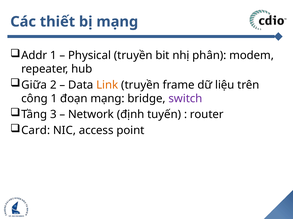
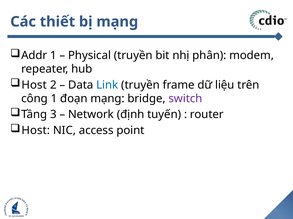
Giữa at (34, 85): Giữa -> Host
Link colour: orange -> blue
Card at (36, 131): Card -> Host
